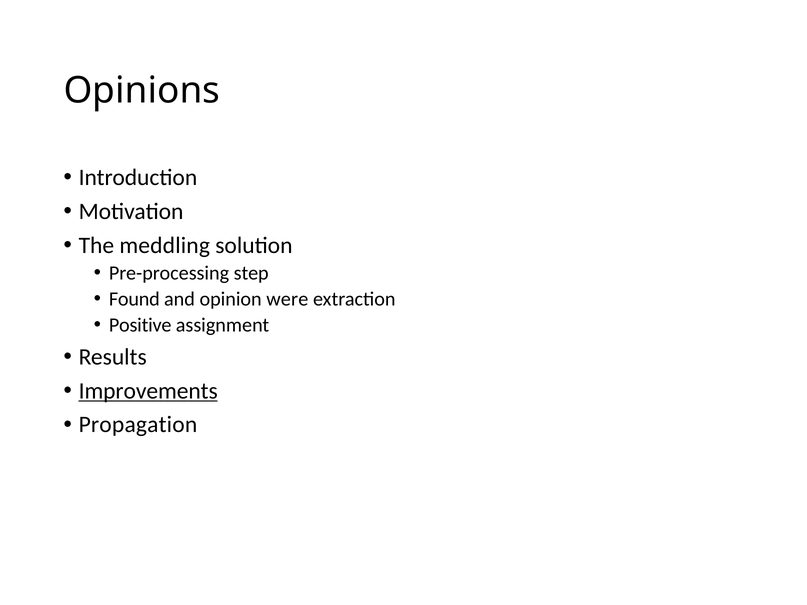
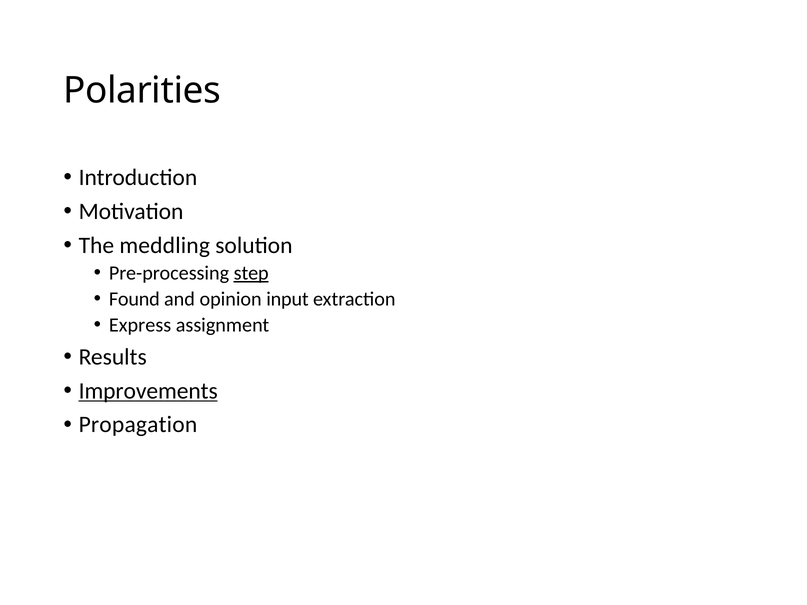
Opinions: Opinions -> Polarities
step underline: none -> present
were: were -> input
Positive: Positive -> Express
